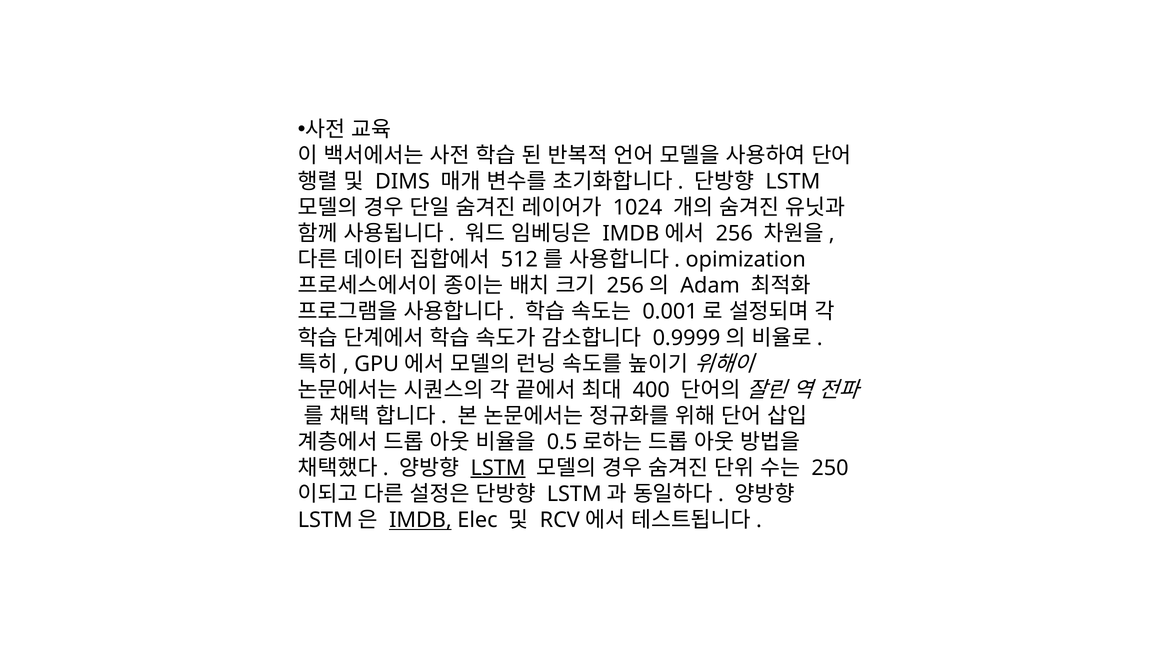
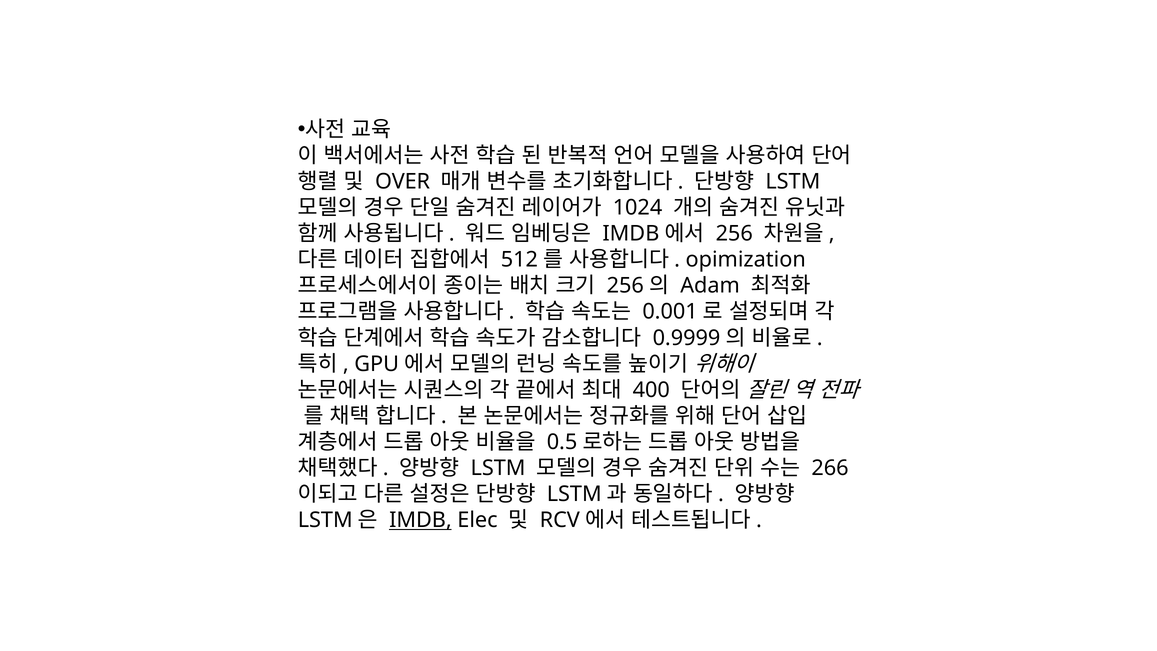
DIMS: DIMS -> OVER
LSTM at (498, 468) underline: present -> none
250: 250 -> 266
